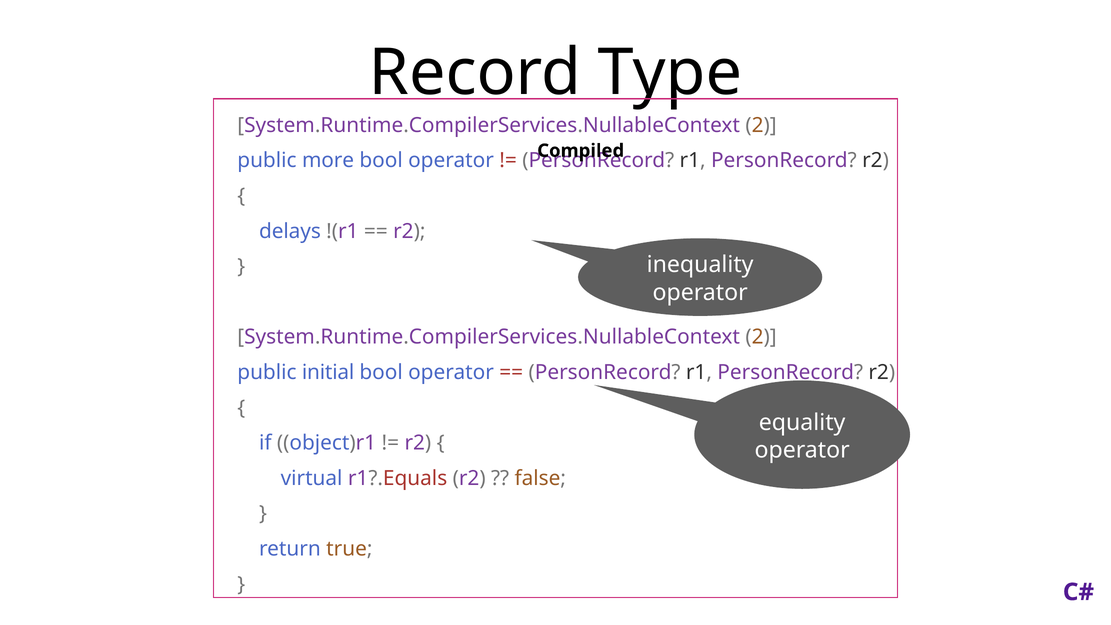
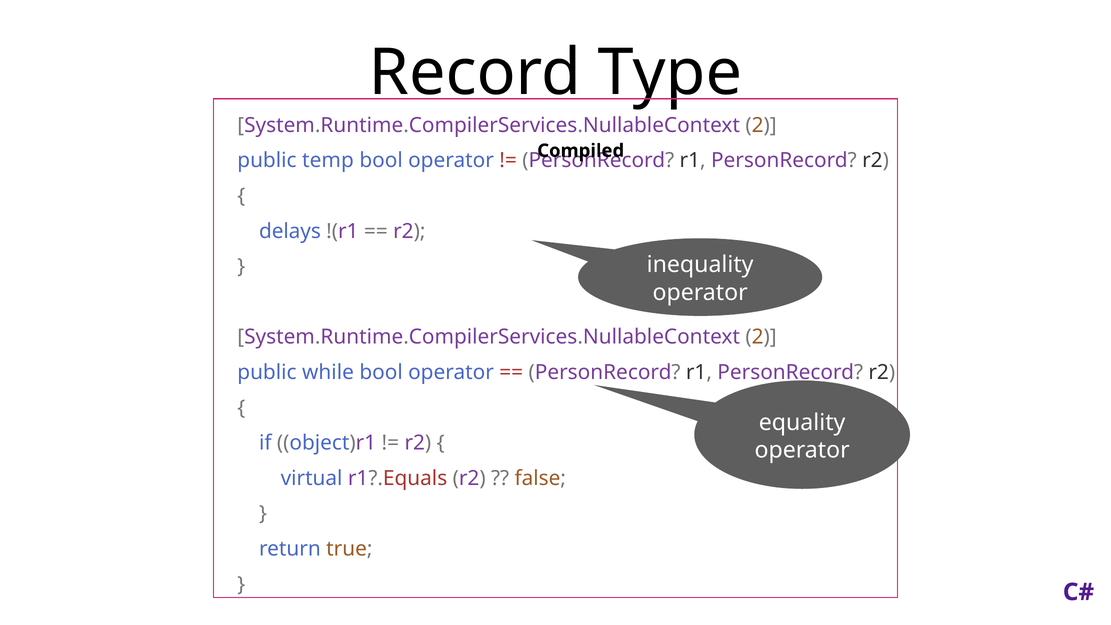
more: more -> temp
initial: initial -> while
